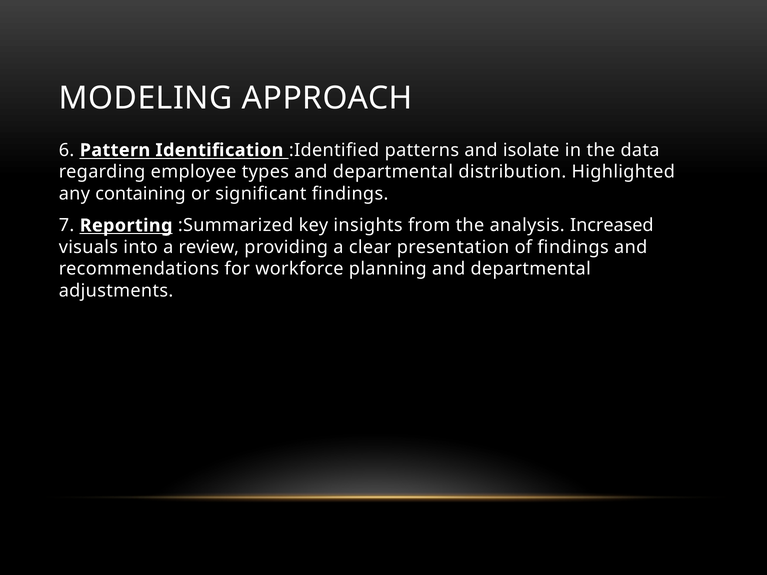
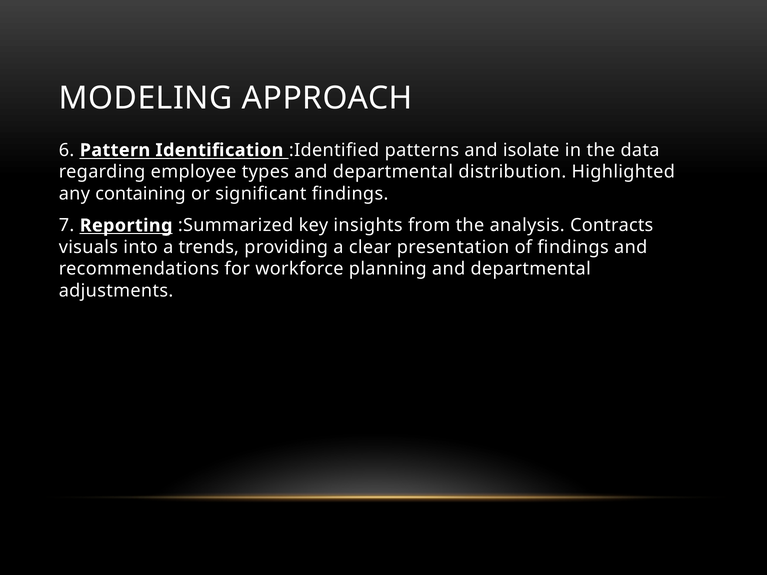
Increased: Increased -> Contracts
review: review -> trends
